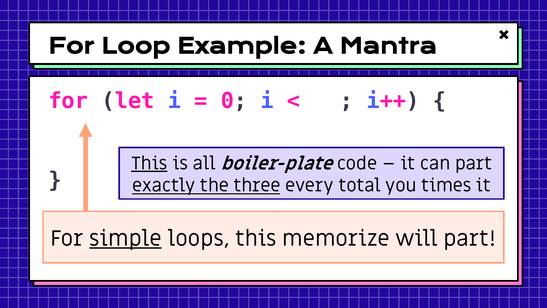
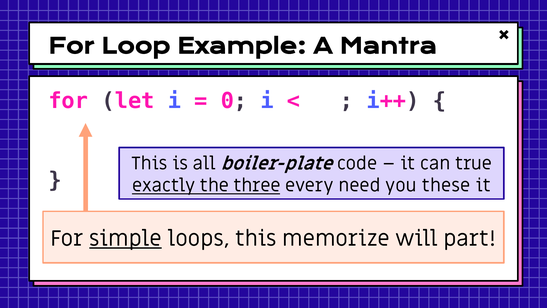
This at (149, 163) underline: present -> none
can part: part -> true
every total: total -> need
times: times -> these
